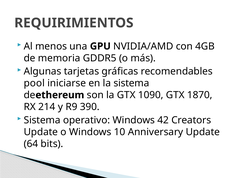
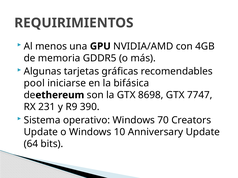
la sistema: sistema -> bifásica
1090: 1090 -> 8698
1870: 1870 -> 7747
214: 214 -> 231
42: 42 -> 70
